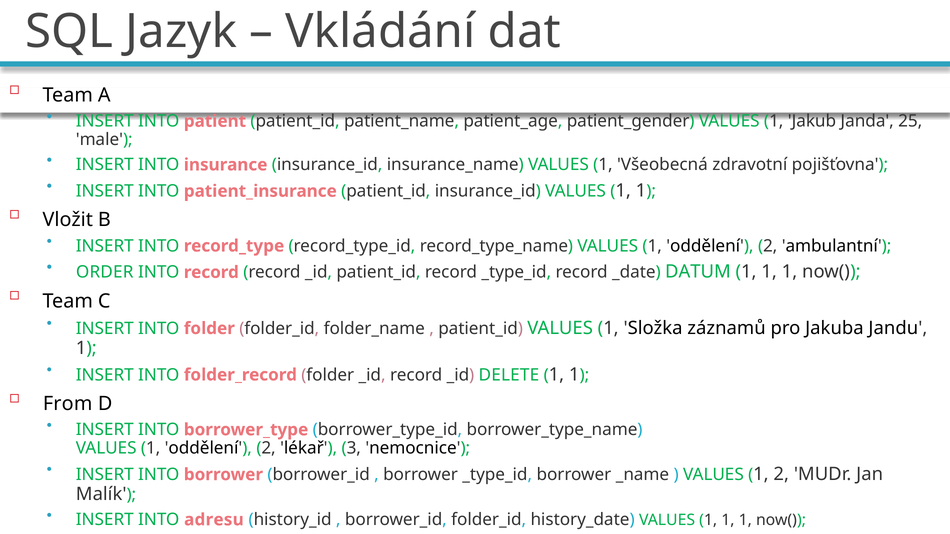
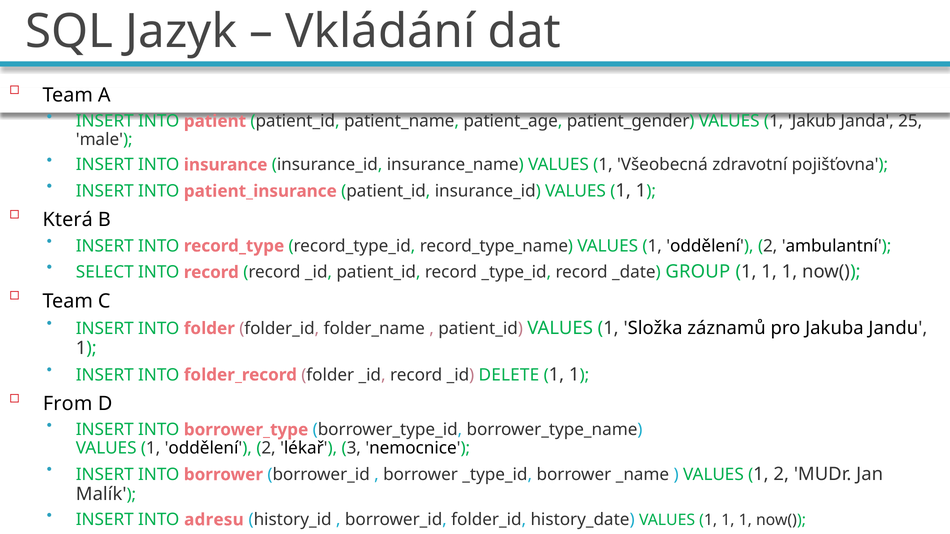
Vložit: Vložit -> Která
ORDER: ORDER -> SELECT
DATUM: DATUM -> GROUP
